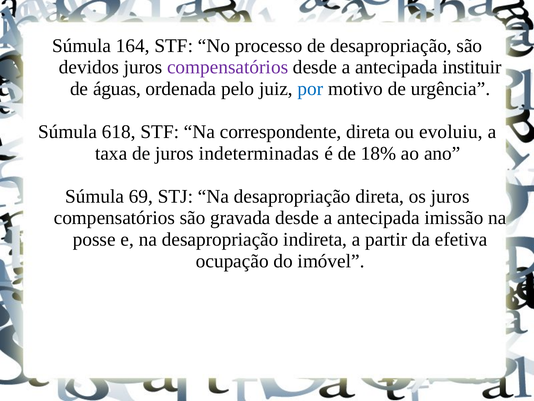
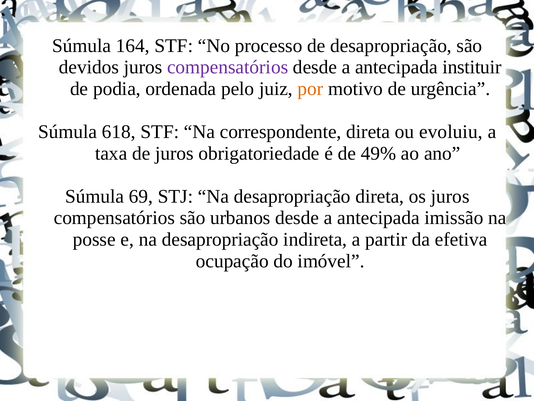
águas: águas -> podia
por colour: blue -> orange
indeterminadas: indeterminadas -> obrigatoriedade
18%: 18% -> 49%
gravada: gravada -> urbanos
